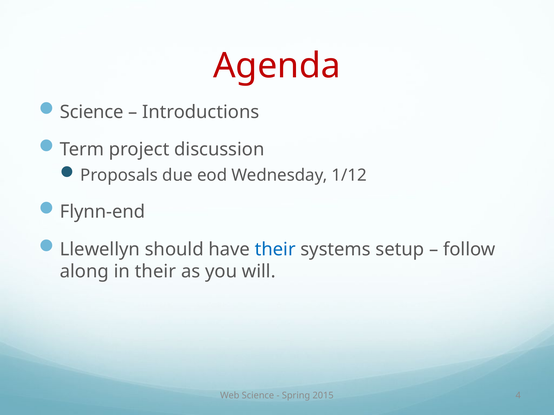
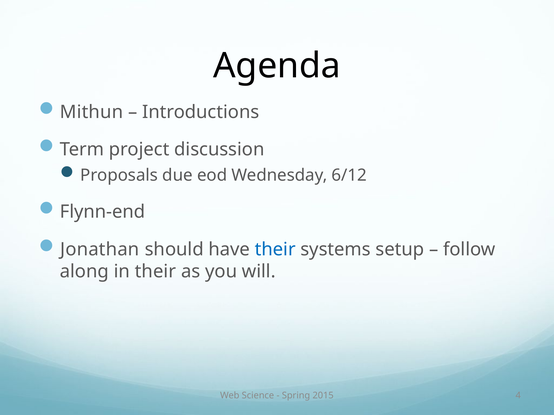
Agenda colour: red -> black
Science at (92, 112): Science -> Mithun
1/12: 1/12 -> 6/12
Llewellyn: Llewellyn -> Jonathan
